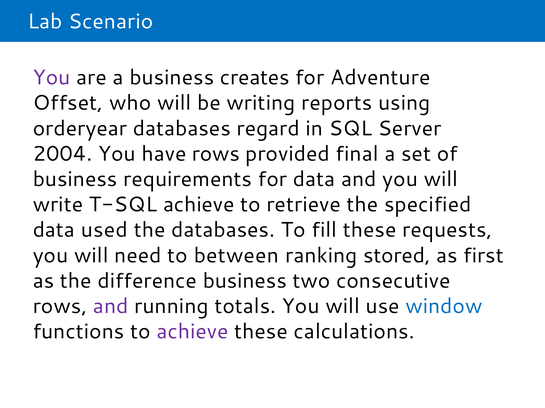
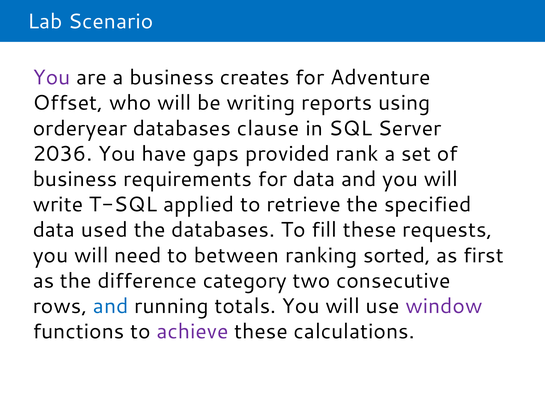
regard: regard -> clause
2004: 2004 -> 2036
have rows: rows -> gaps
final: final -> rank
T-SQL achieve: achieve -> applied
stored: stored -> sorted
difference business: business -> category
and at (111, 307) colour: purple -> blue
window colour: blue -> purple
